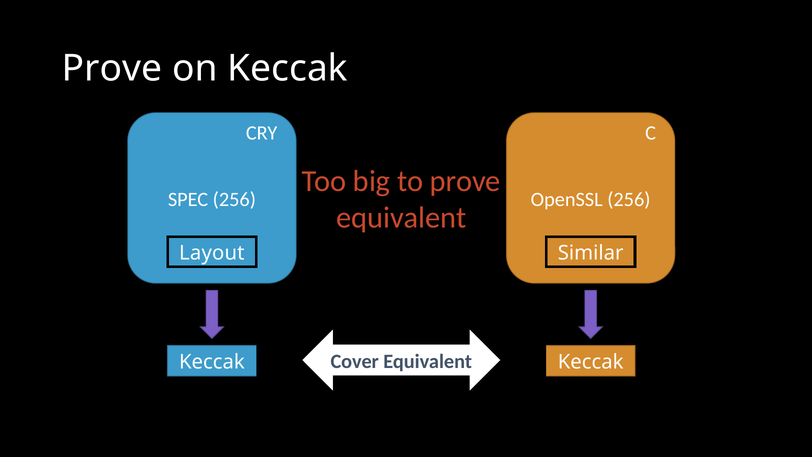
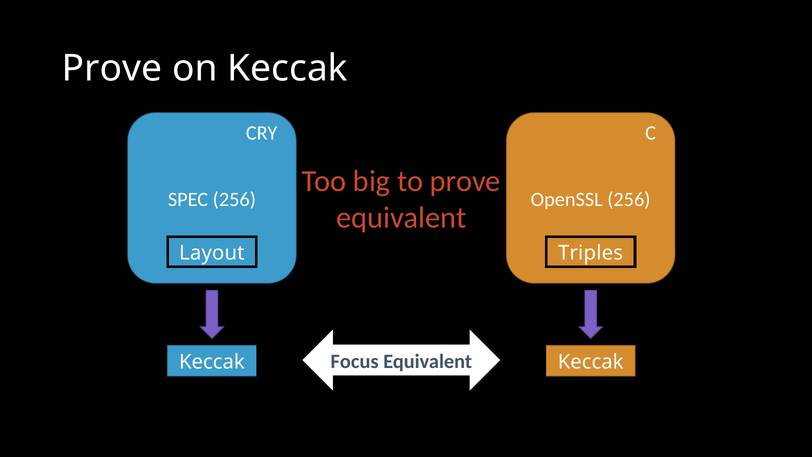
Similar: Similar -> Triples
Cover: Cover -> Focus
